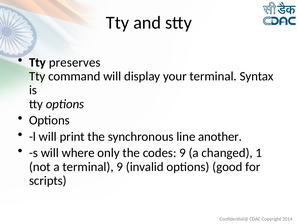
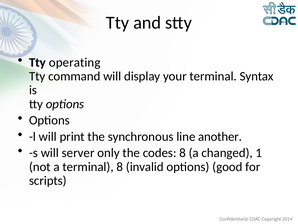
preserves: preserves -> operating
where: where -> server
codes 9: 9 -> 8
terminal 9: 9 -> 8
